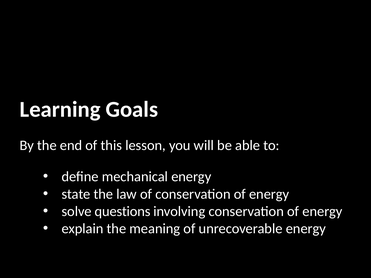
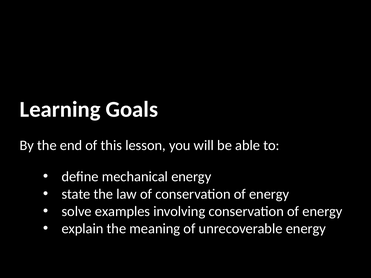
questions: questions -> examples
